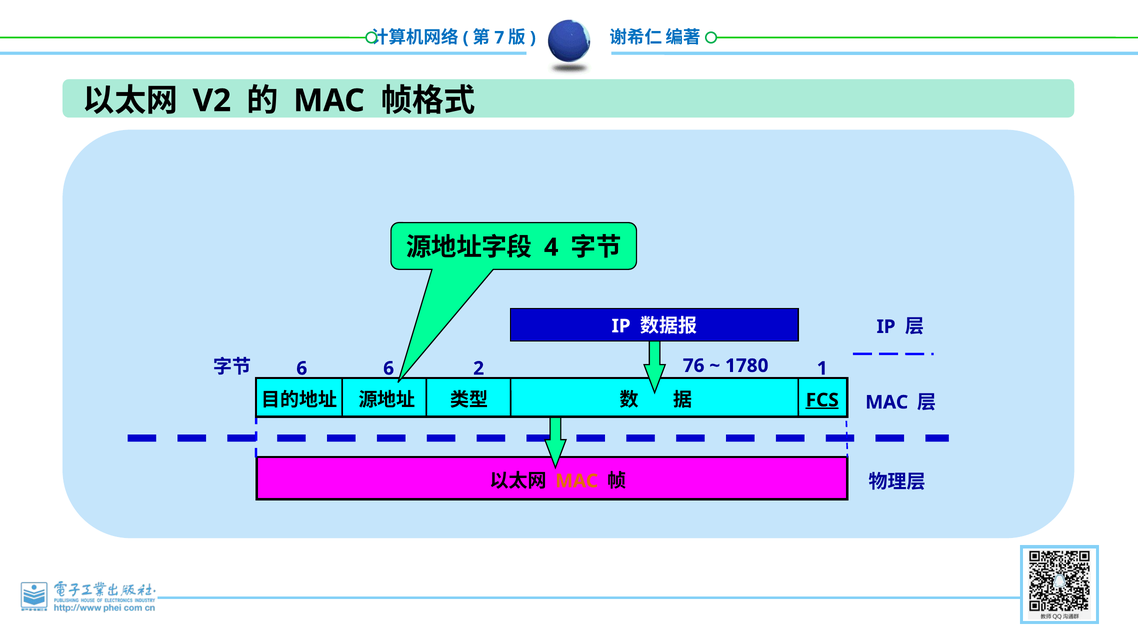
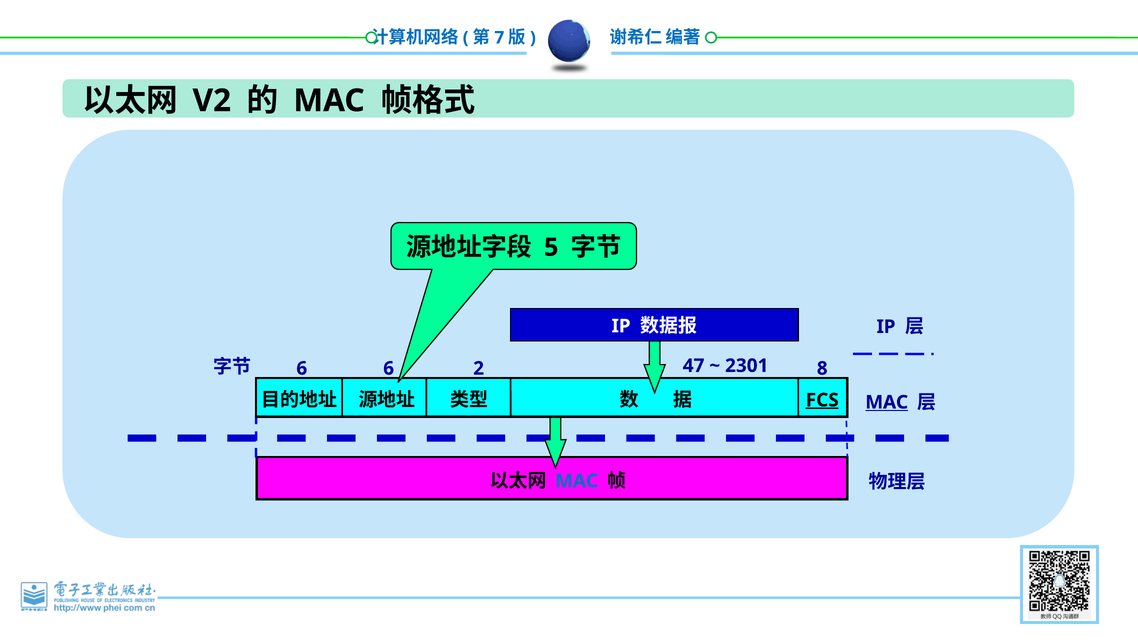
4: 4 -> 5
76: 76 -> 47
1780: 1780 -> 2301
1: 1 -> 8
MAC at (887, 402) underline: none -> present
MAC at (577, 481) colour: orange -> blue
